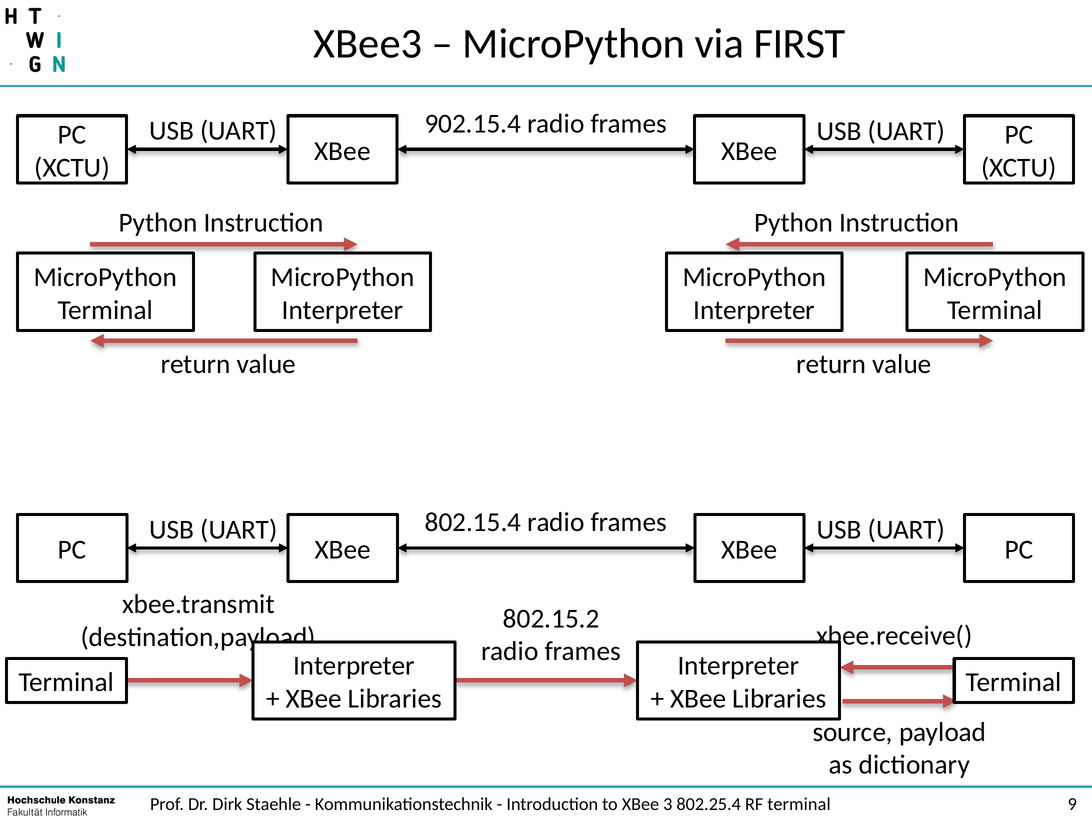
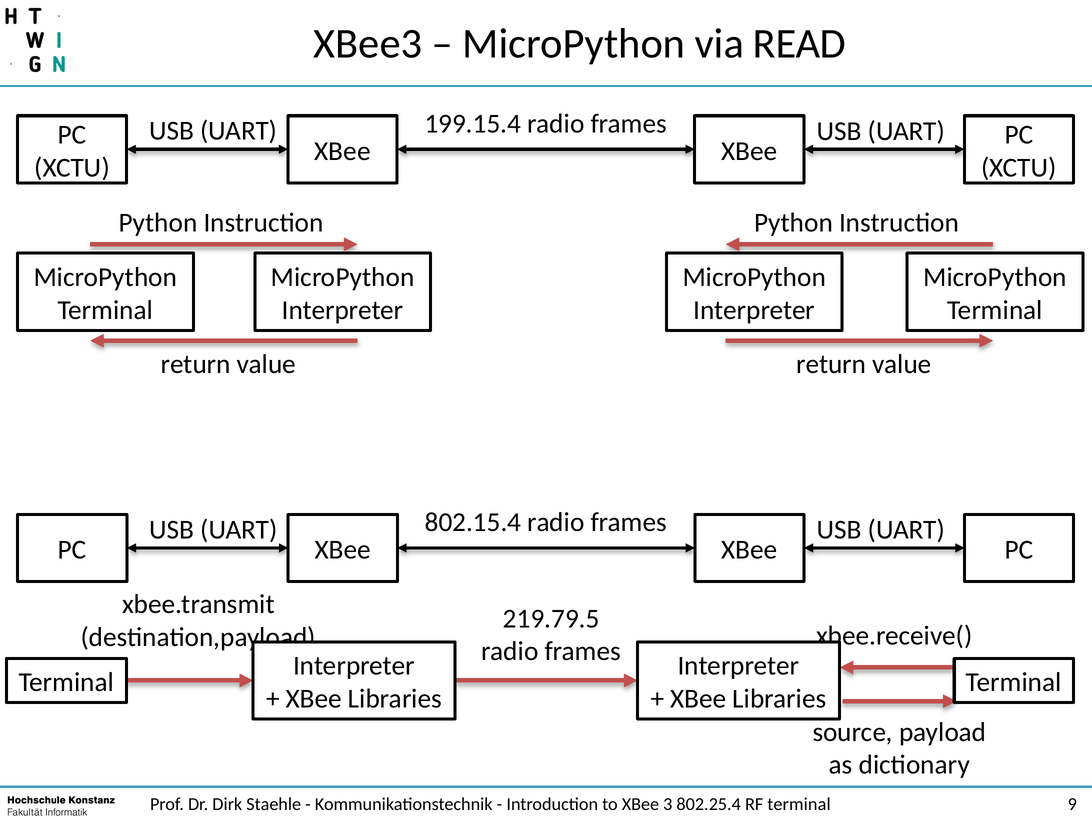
FIRST: FIRST -> READ
902.15.4: 902.15.4 -> 199.15.4
802.15.2: 802.15.2 -> 219.79.5
